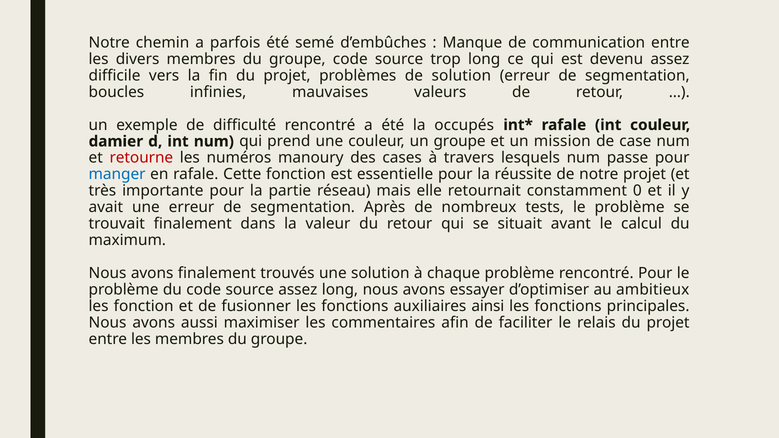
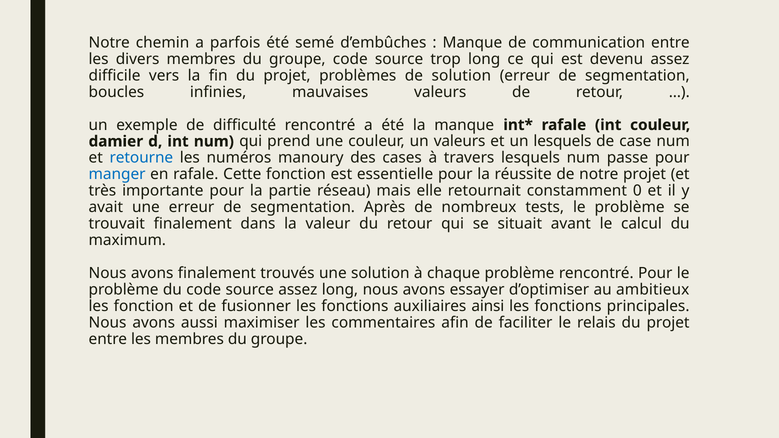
la occupés: occupés -> manque
un groupe: groupe -> valeurs
un mission: mission -> lesquels
retourne colour: red -> blue
